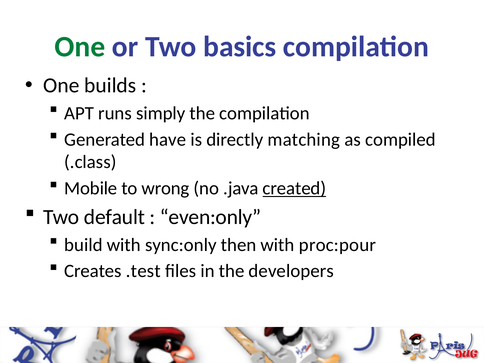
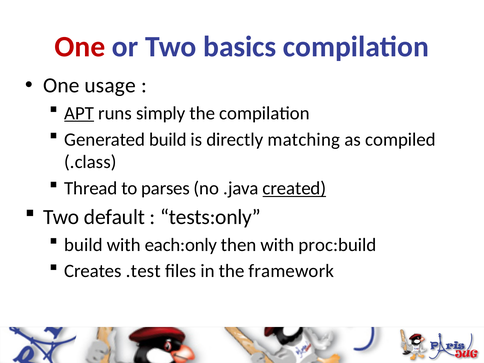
One at (80, 47) colour: green -> red
builds: builds -> usage
APT underline: none -> present
Generated have: have -> build
Mobile: Mobile -> Thread
wrong: wrong -> parses
even:only: even:only -> tests:only
sync:only: sync:only -> each:only
proc:pour: proc:pour -> proc:build
developers: developers -> framework
